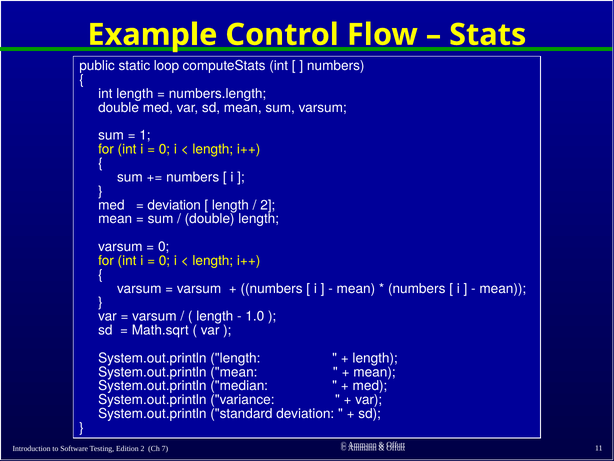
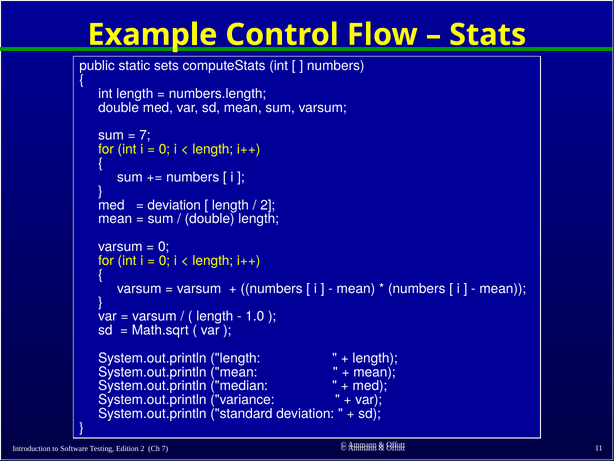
loop: loop -> sets
1 at (145, 135): 1 -> 7
